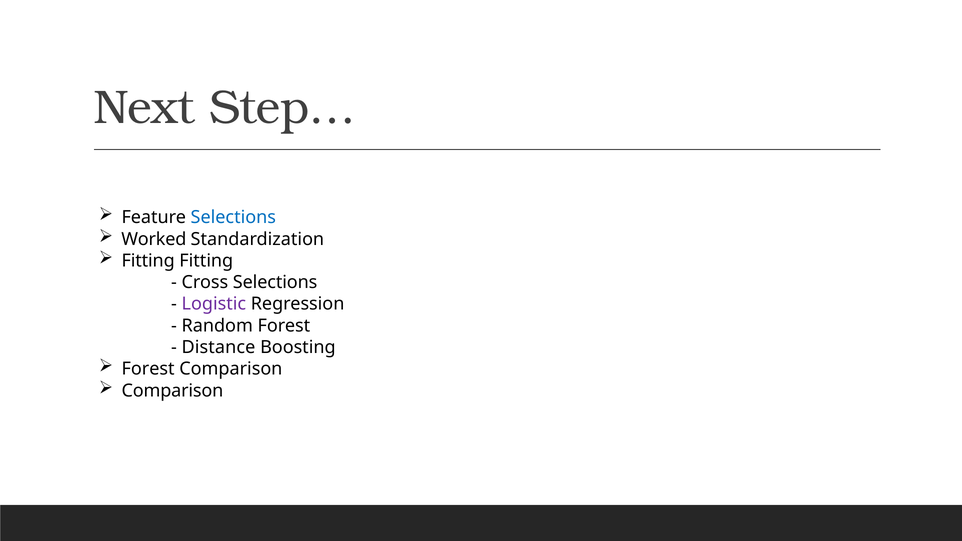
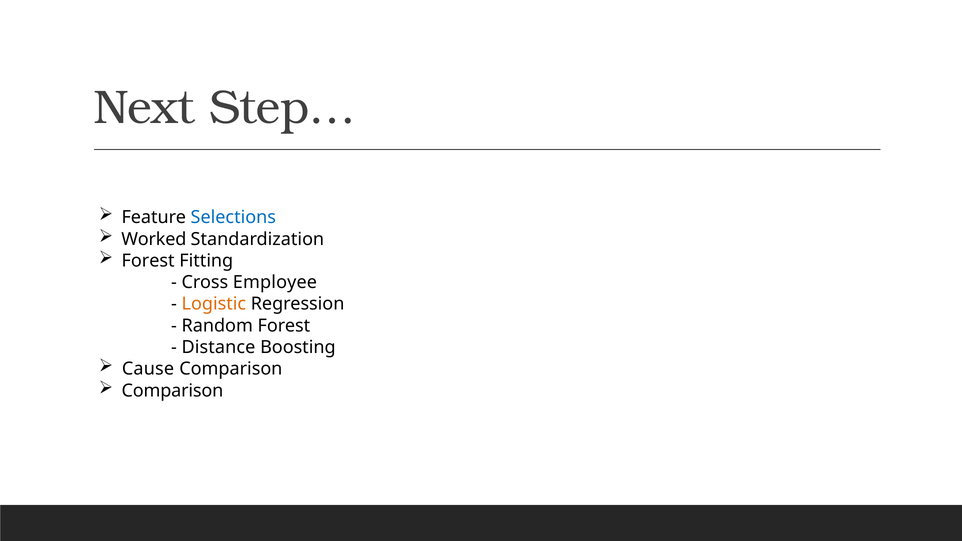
Fitting at (148, 261): Fitting -> Forest
Cross Selections: Selections -> Employee
Logistic colour: purple -> orange
Forest at (148, 369): Forest -> Cause
